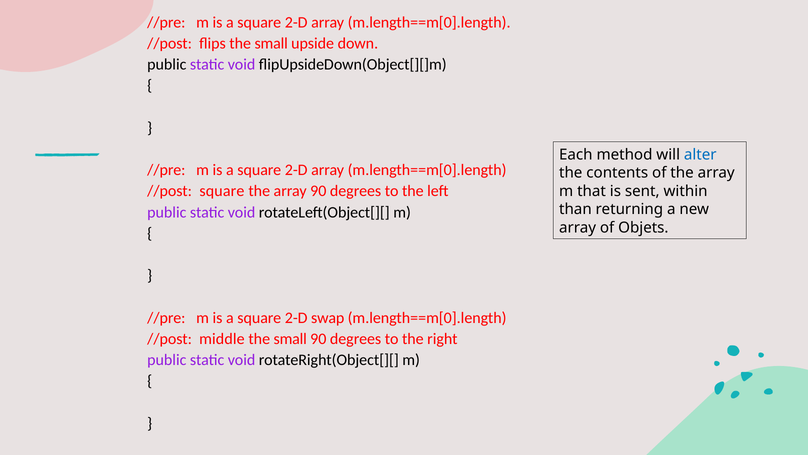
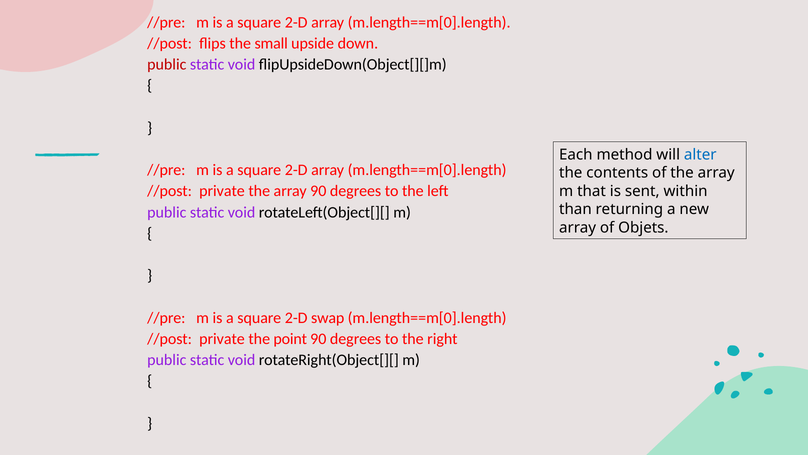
public at (167, 64) colour: black -> red
square at (222, 191): square -> private
middle at (222, 339): middle -> private
small at (290, 339): small -> point
